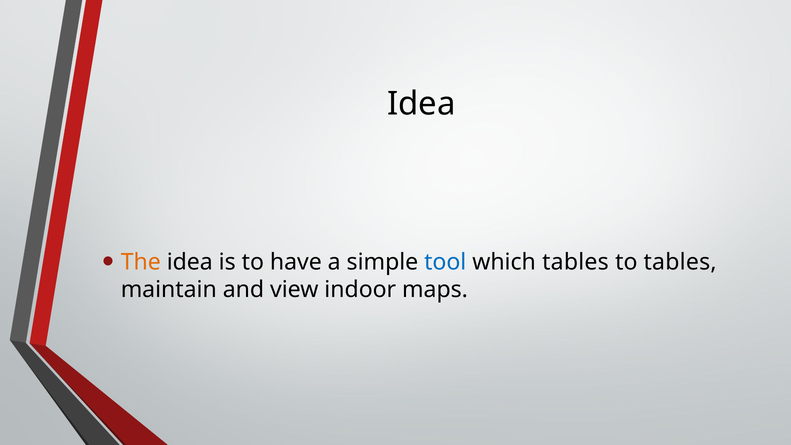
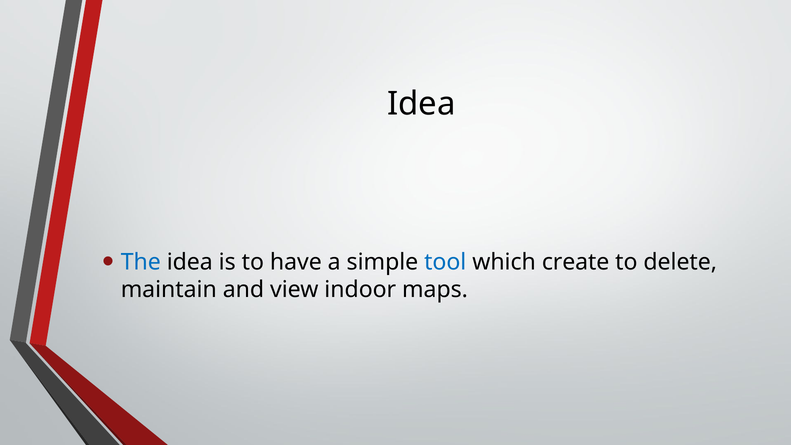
The colour: orange -> blue
which tables: tables -> create
to tables: tables -> delete
